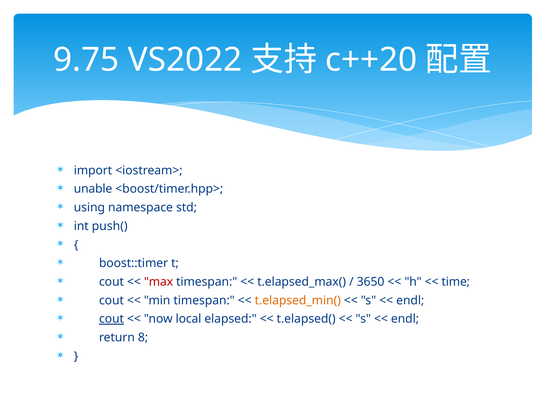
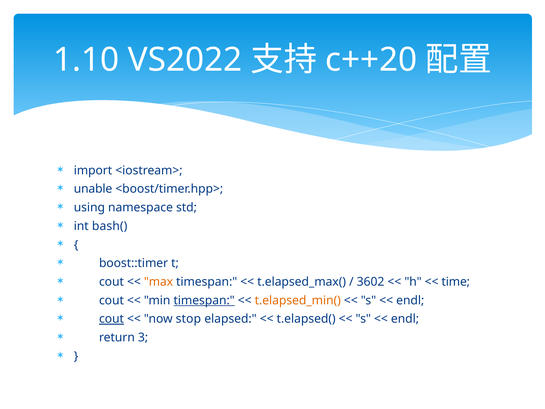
9.75: 9.75 -> 1.10
push(: push( -> bash(
max colour: red -> orange
3650: 3650 -> 3602
timespan at (204, 300) underline: none -> present
local: local -> stop
8: 8 -> 3
